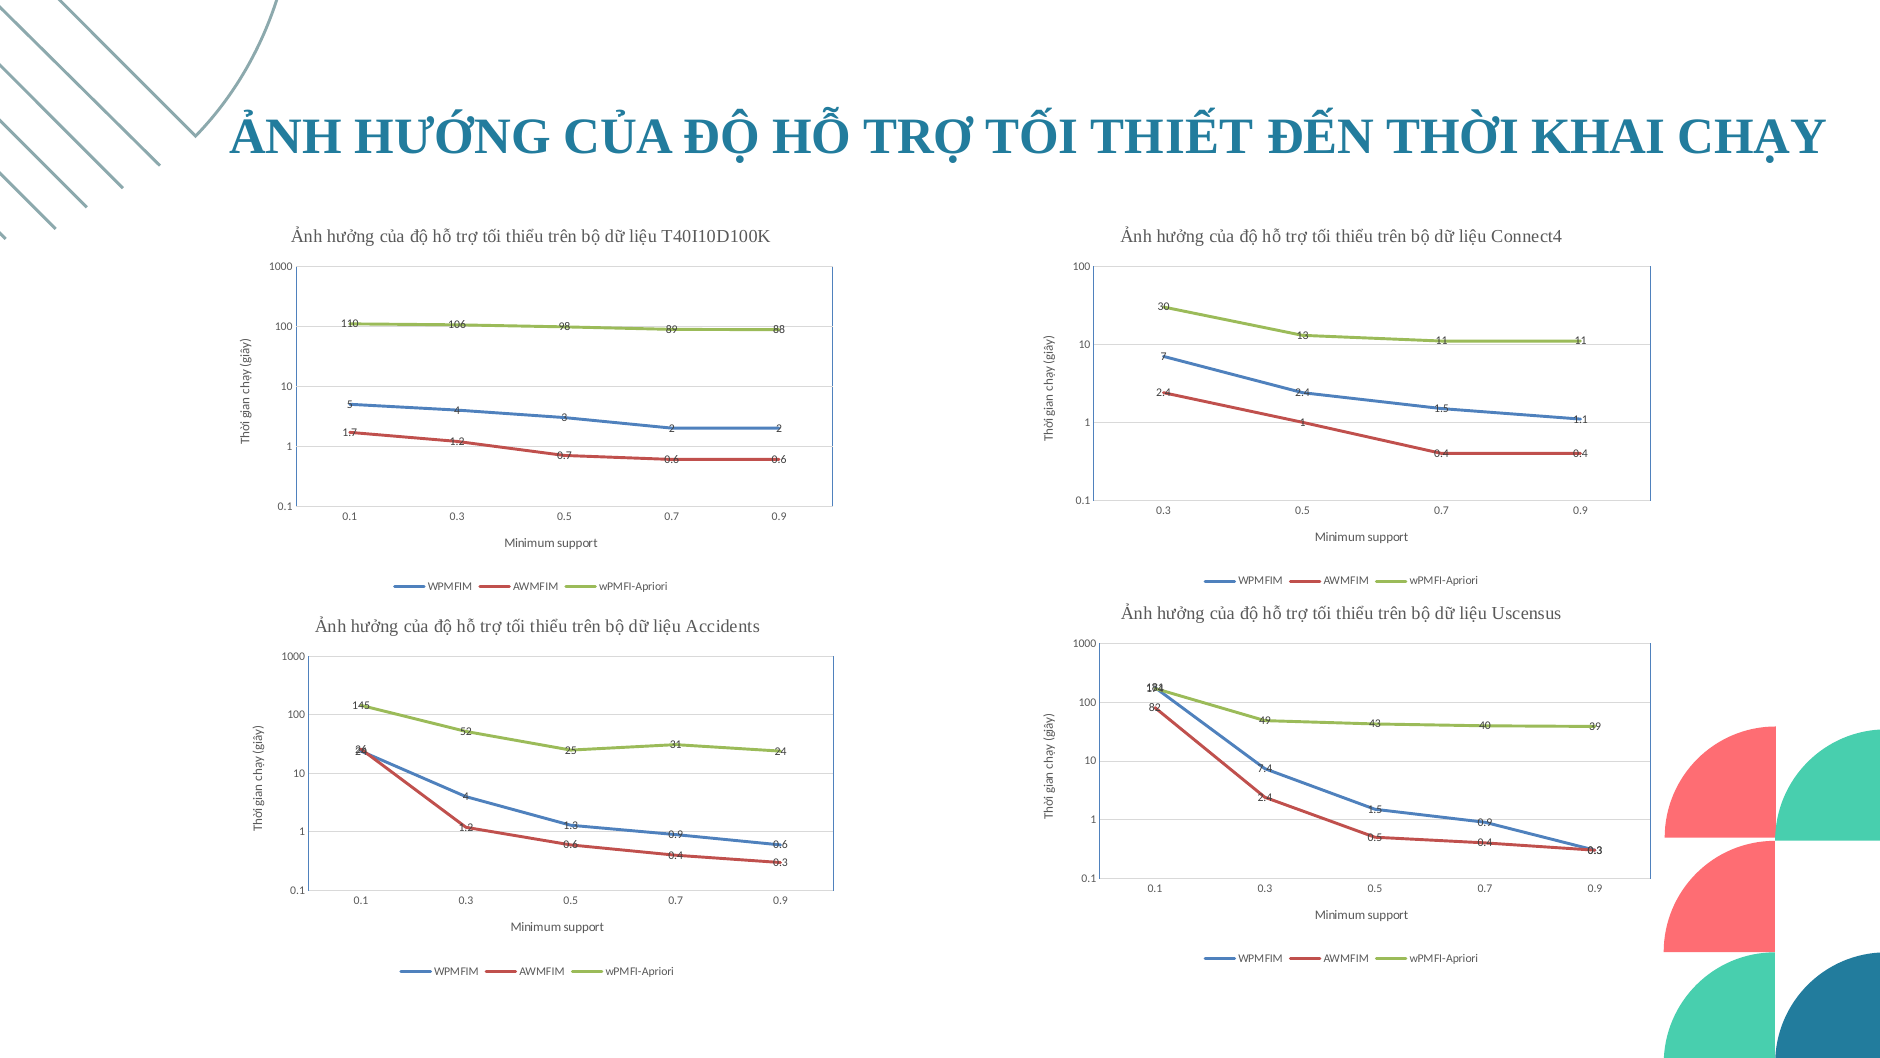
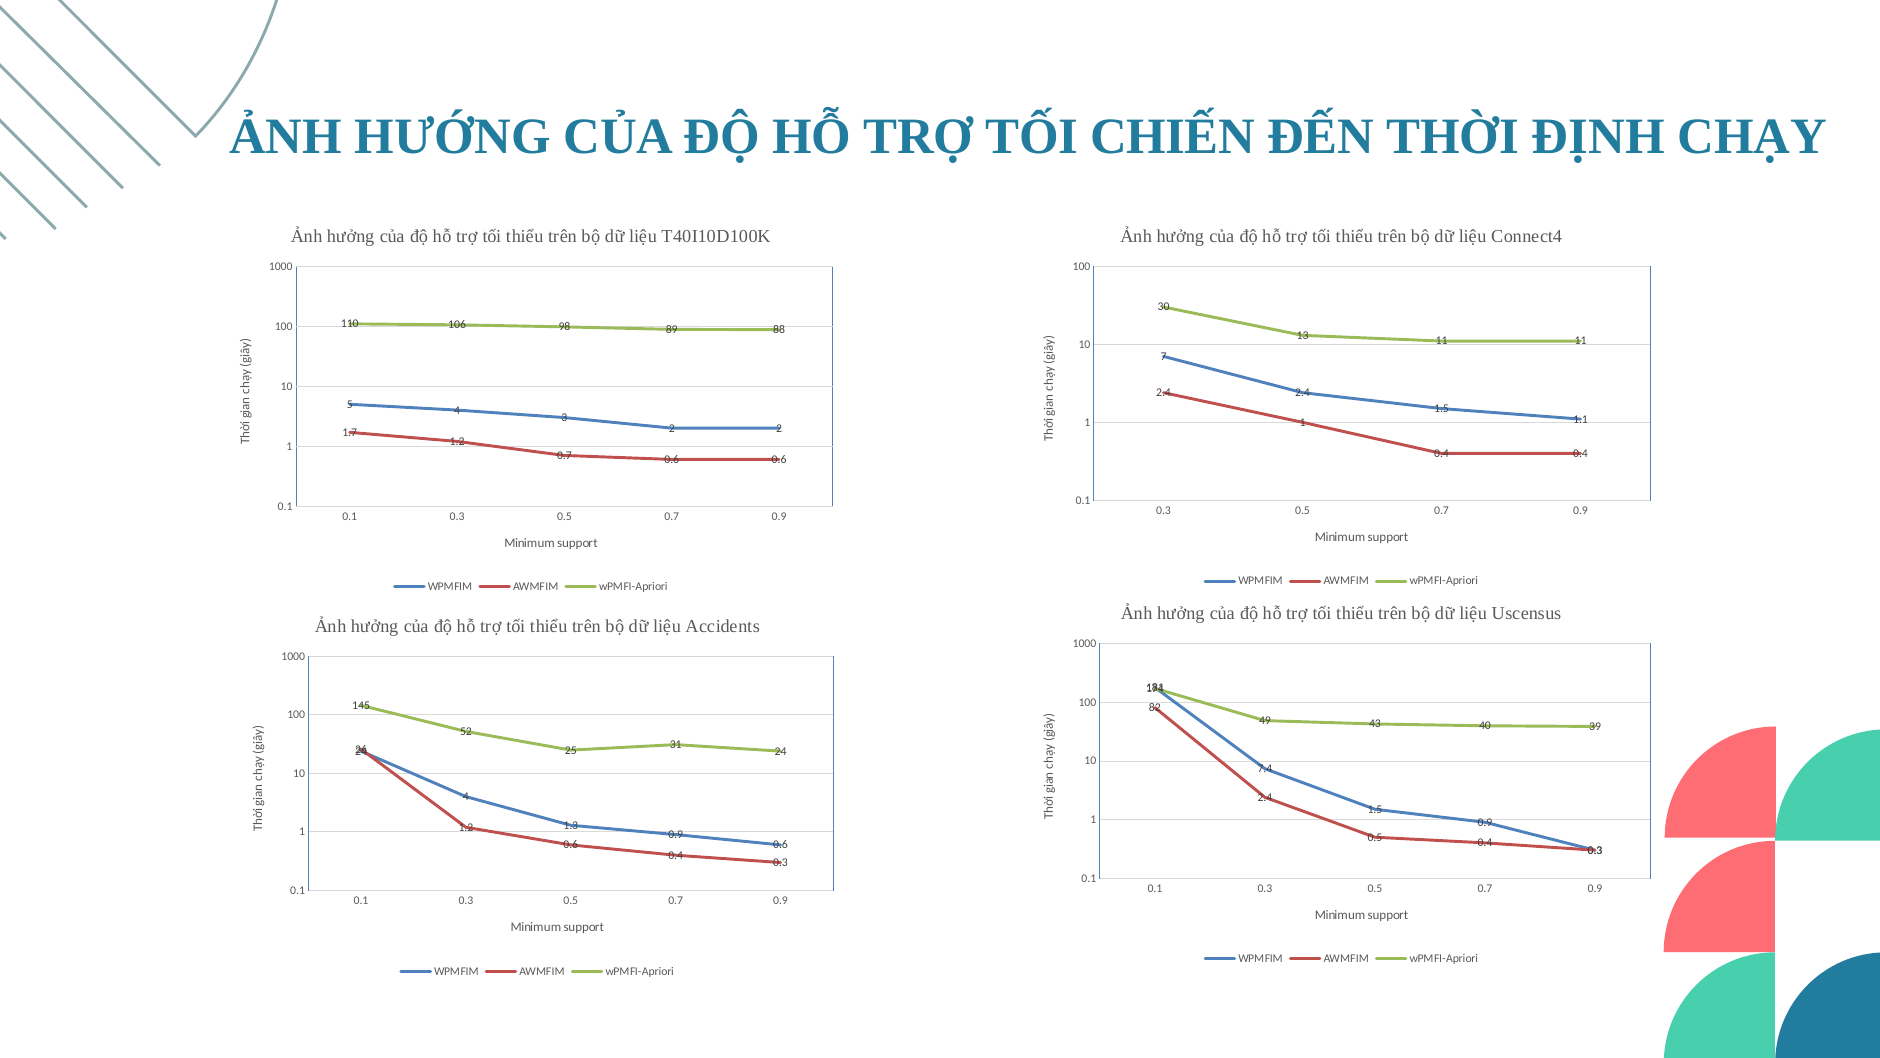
THIẾT: THIẾT -> CHIẾN
KHAI: KHAI -> ĐỊNH
